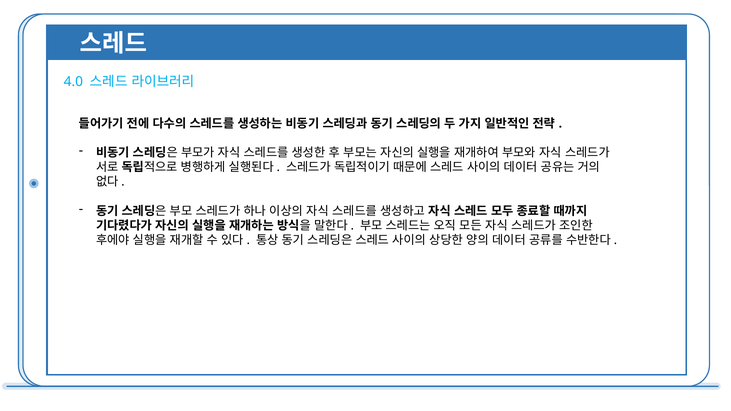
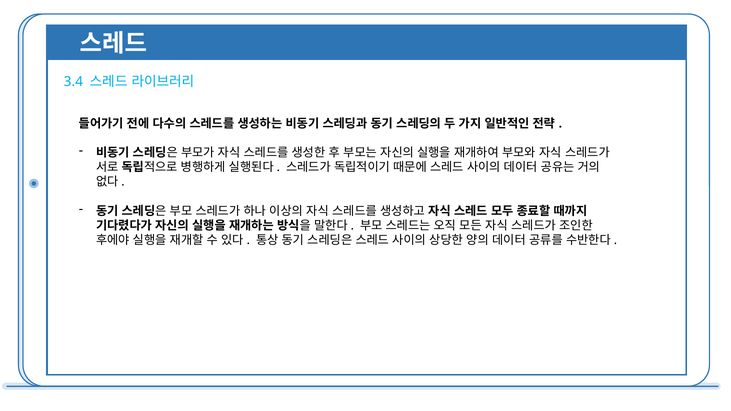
4.0: 4.0 -> 3.4
